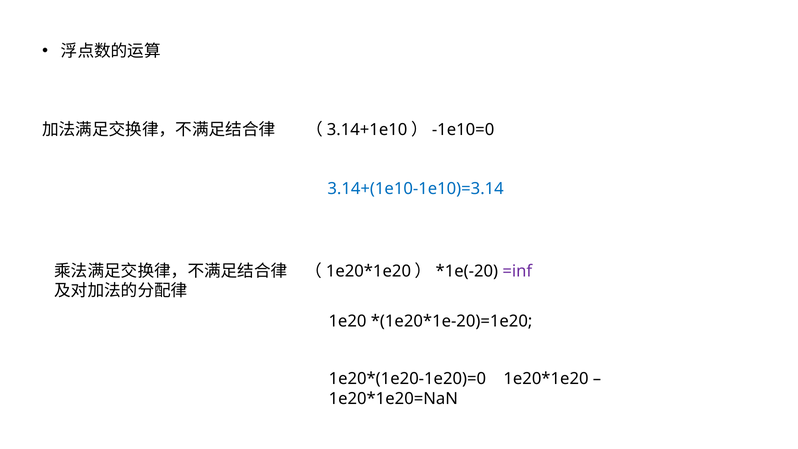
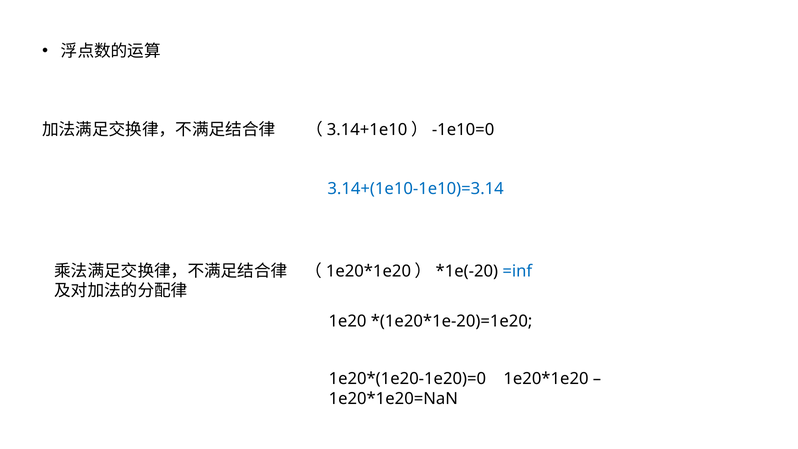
=inf colour: purple -> blue
